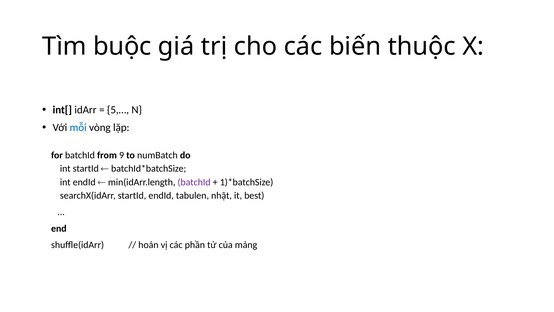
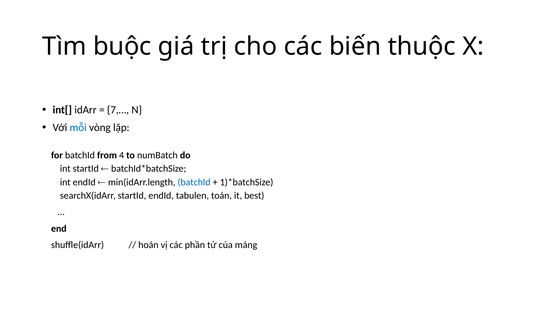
5,…: 5,… -> 7,…
9: 9 -> 4
batchId at (194, 182) colour: purple -> blue
nhật: nhật -> toán
